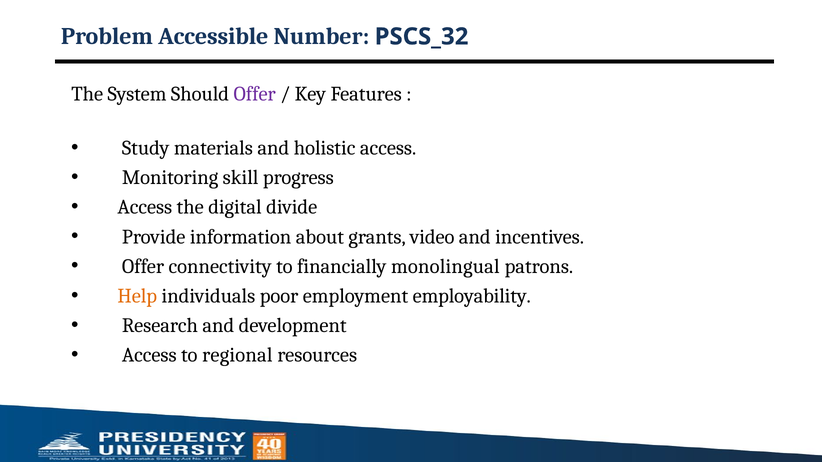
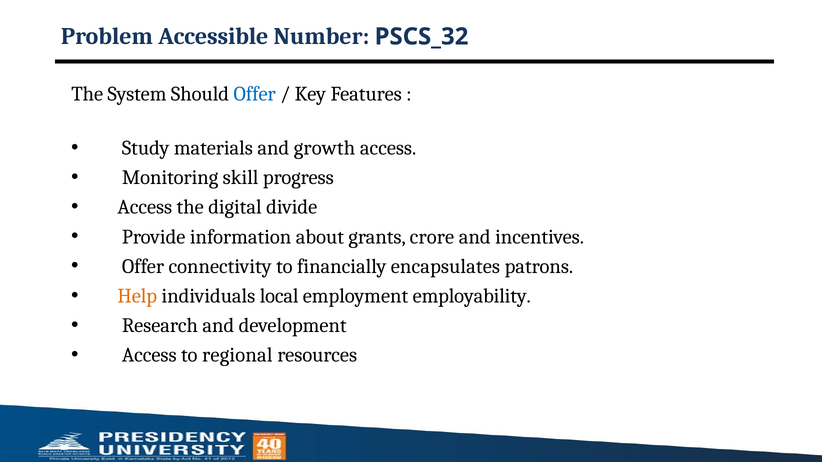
Offer at (255, 94) colour: purple -> blue
holistic: holistic -> growth
video: video -> crore
monolingual: monolingual -> encapsulates
poor: poor -> local
